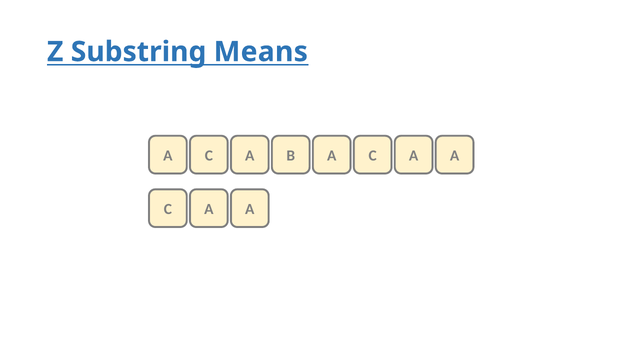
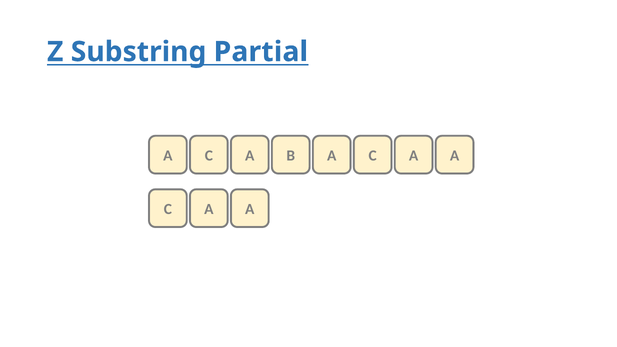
Means: Means -> Partial
